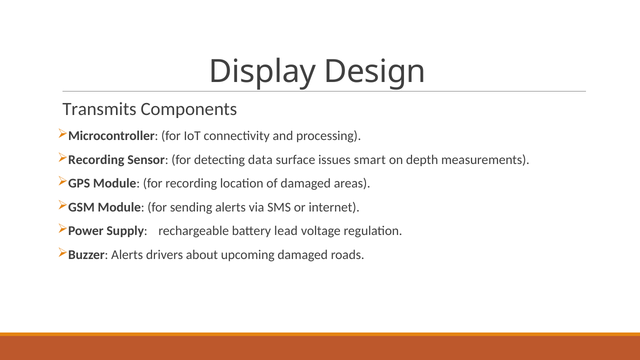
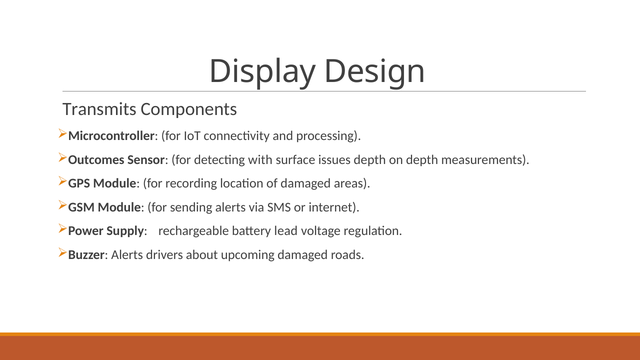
Recording at (96, 160): Recording -> Outcomes
data: data -> with
issues smart: smart -> depth
